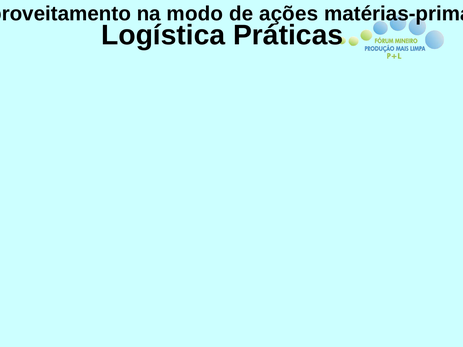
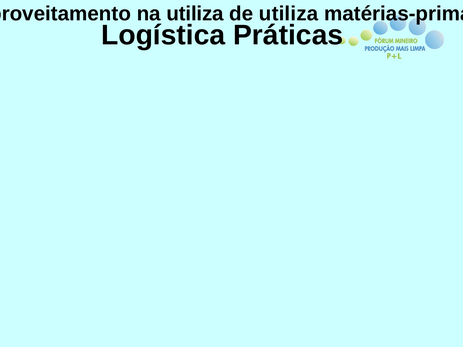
na modo: modo -> utiliza
ações at (289, 14): ações -> utiliza
